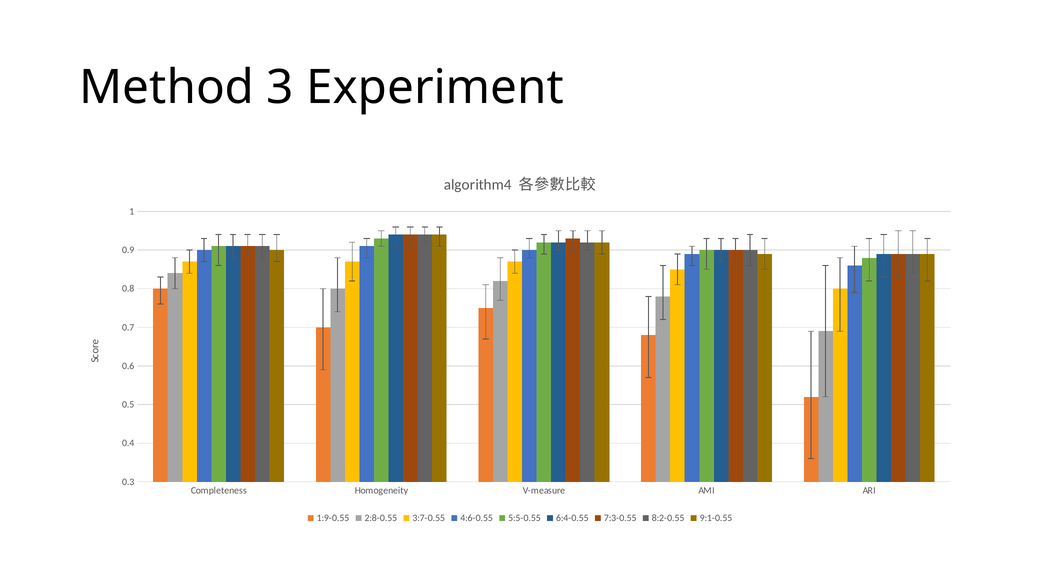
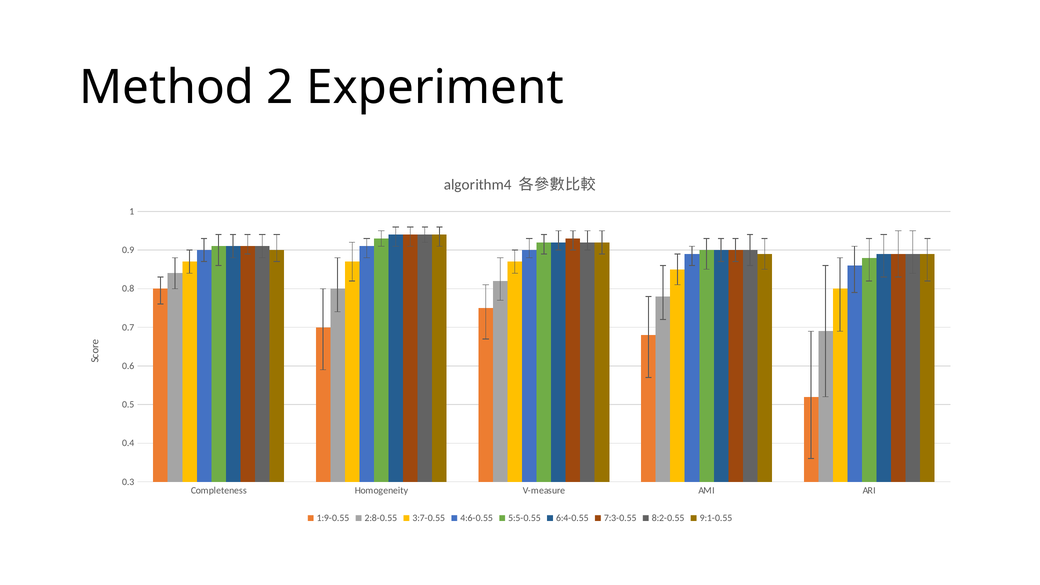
3: 3 -> 2
